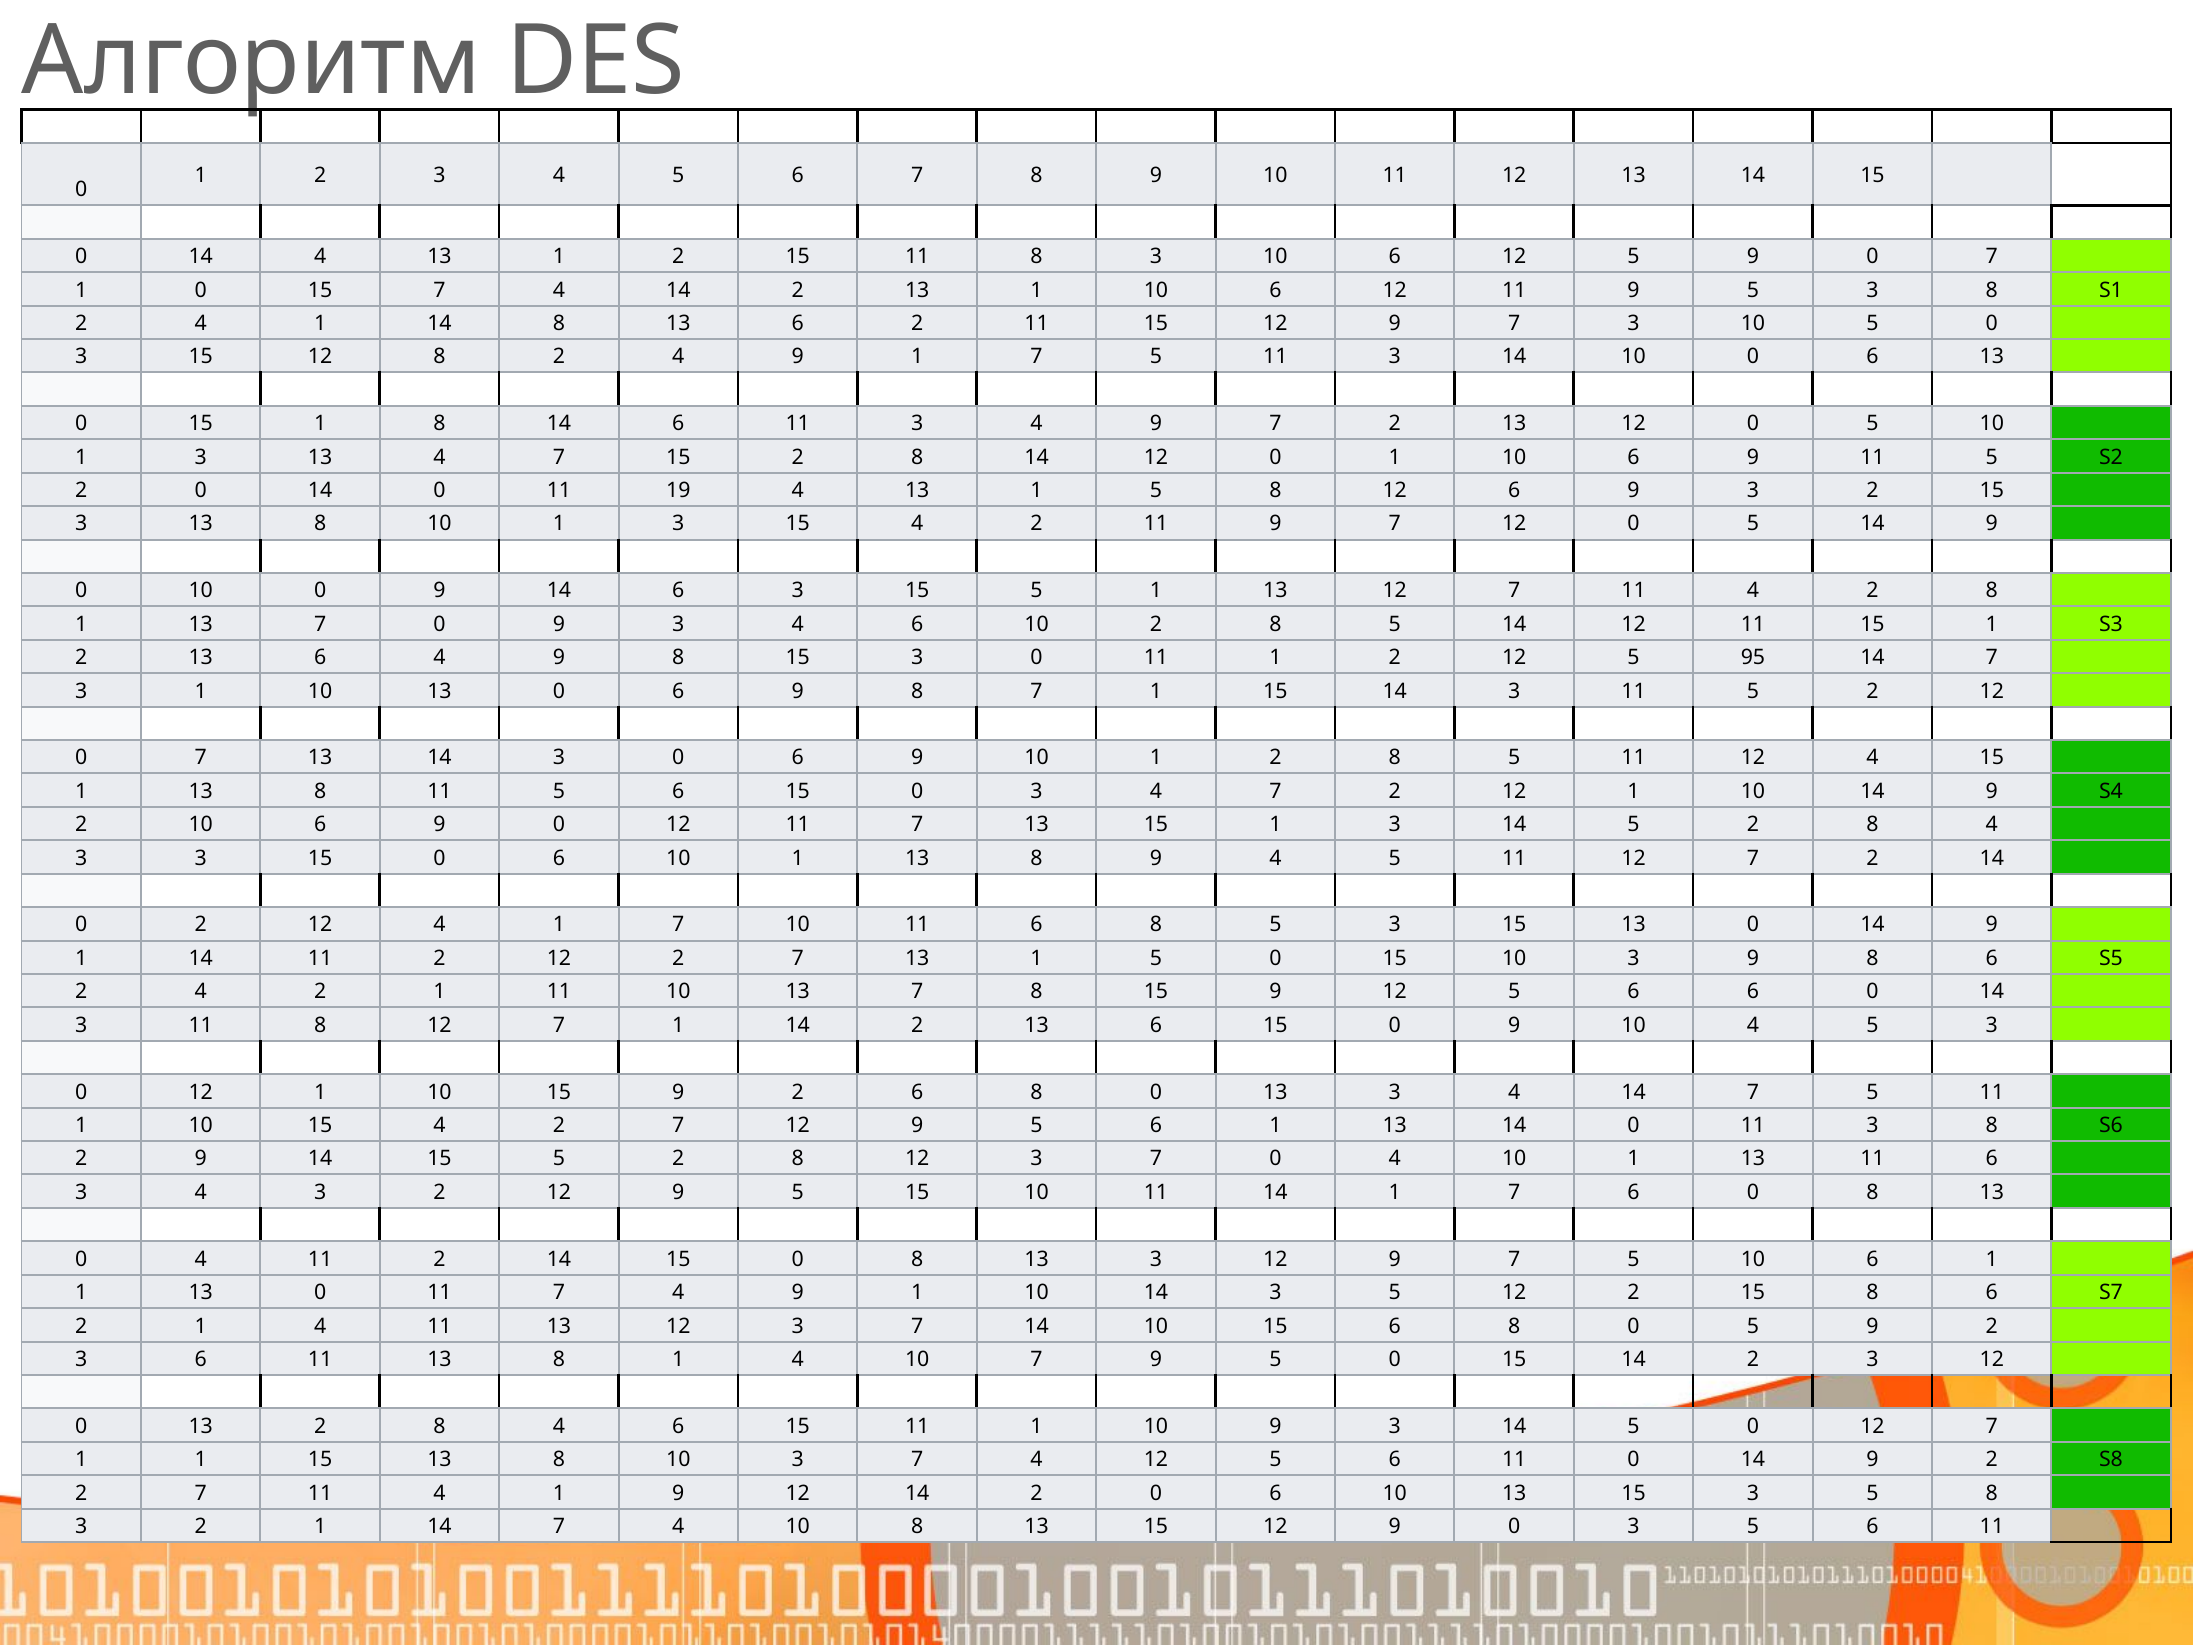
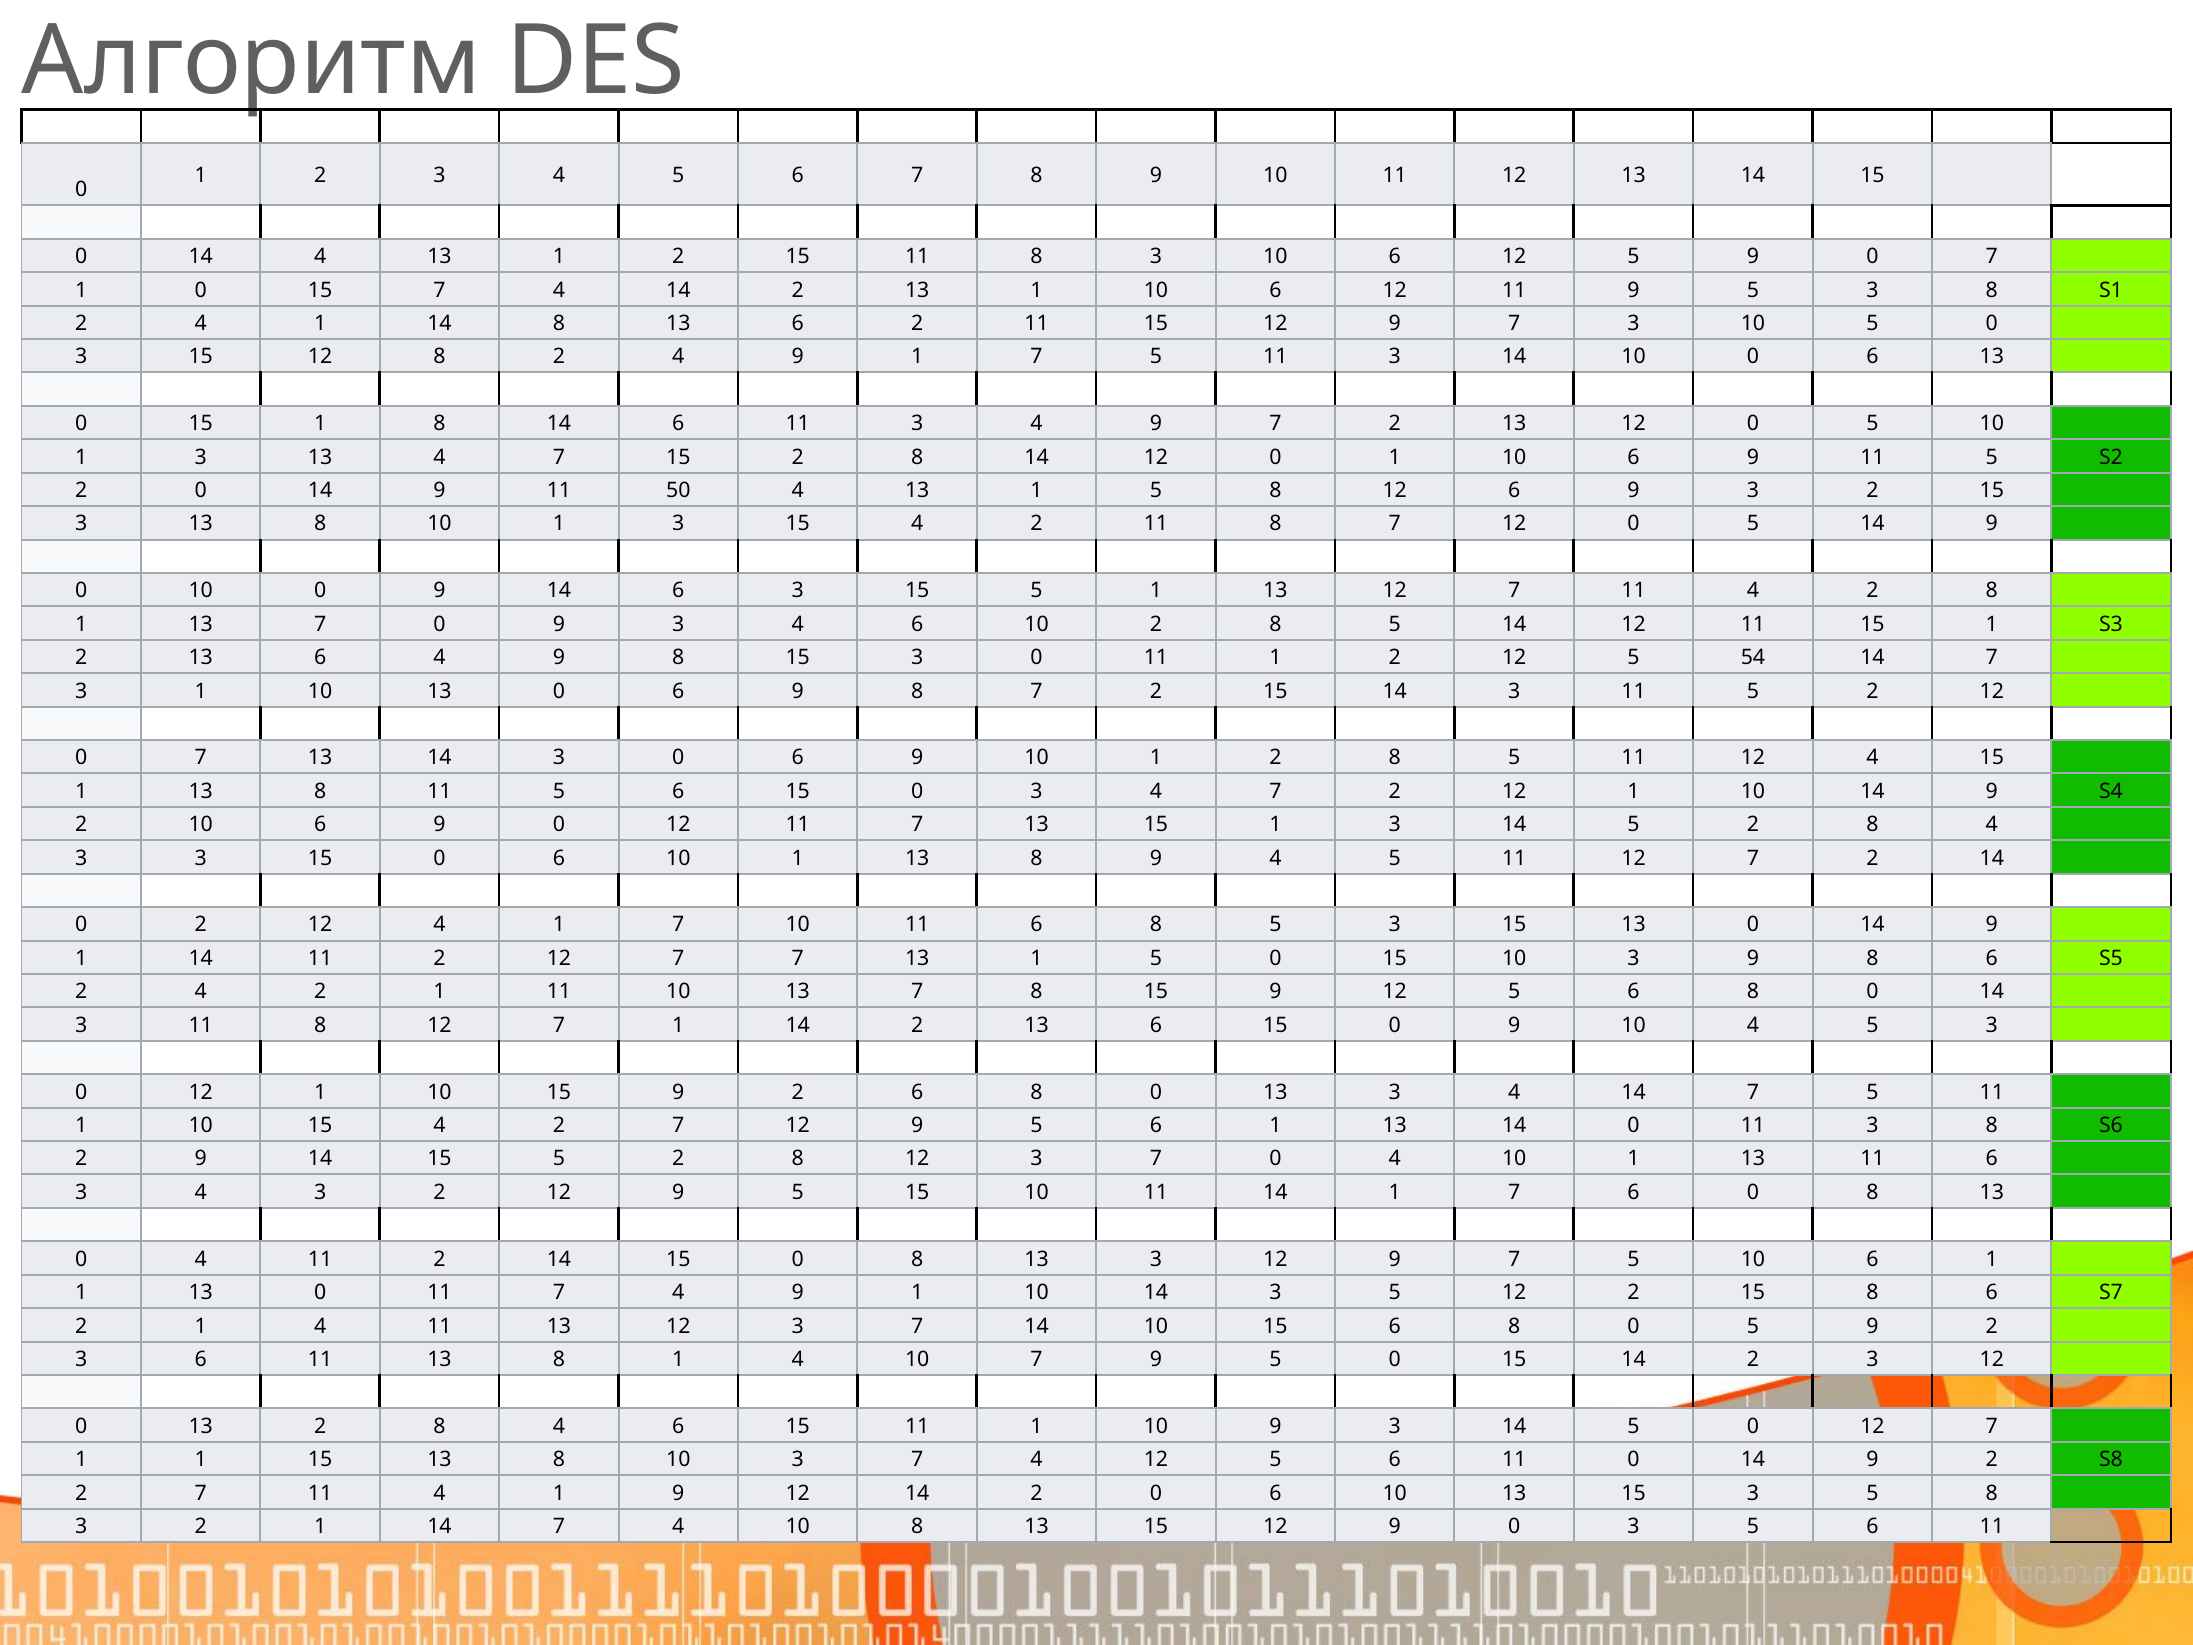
2 0 14 0: 0 -> 9
19: 19 -> 50
2 11 9: 9 -> 8
95: 95 -> 54
8 7 1: 1 -> 2
2 12 2: 2 -> 7
5 6 6: 6 -> 8
